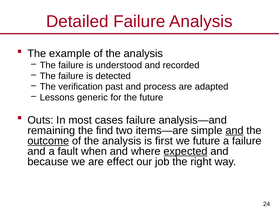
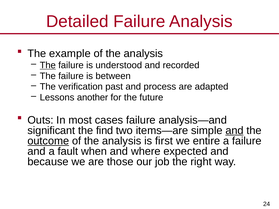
The at (48, 65) underline: none -> present
detected: detected -> between
generic: generic -> another
remaining: remaining -> significant
we future: future -> entire
expected underline: present -> none
effect: effect -> those
